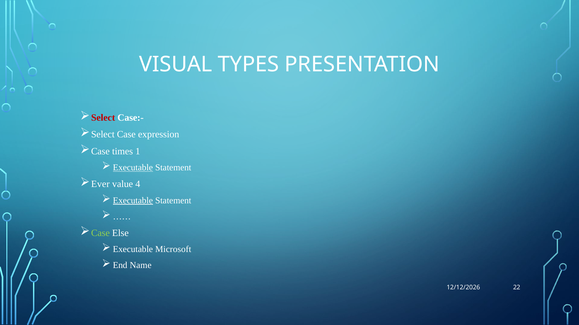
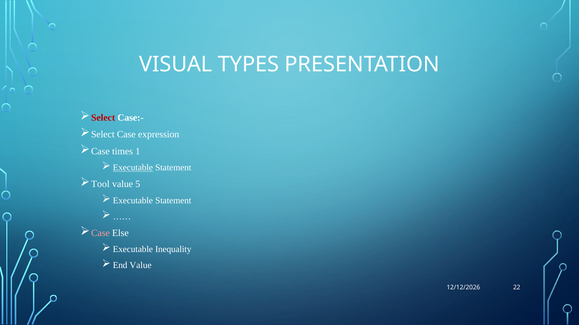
Ever: Ever -> Tool
4: 4 -> 5
Executable at (133, 201) underline: present -> none
Case at (100, 233) colour: light green -> pink
Microsoft: Microsoft -> Inequality
End Name: Name -> Value
